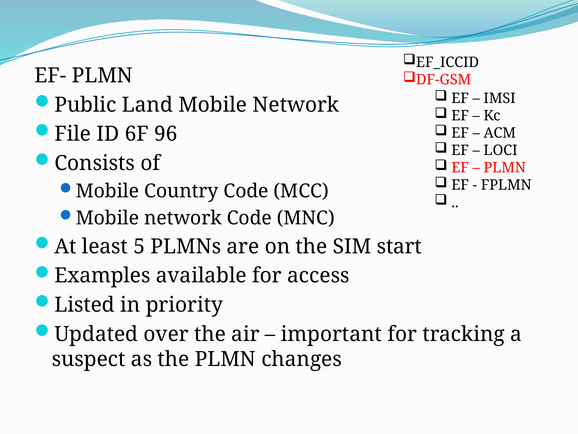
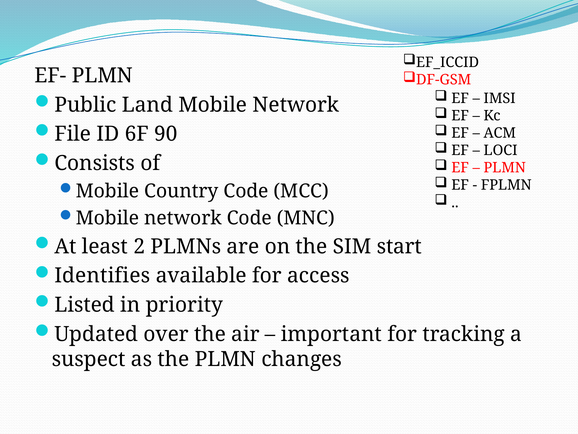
96: 96 -> 90
5: 5 -> 2
Examples: Examples -> Identifies
